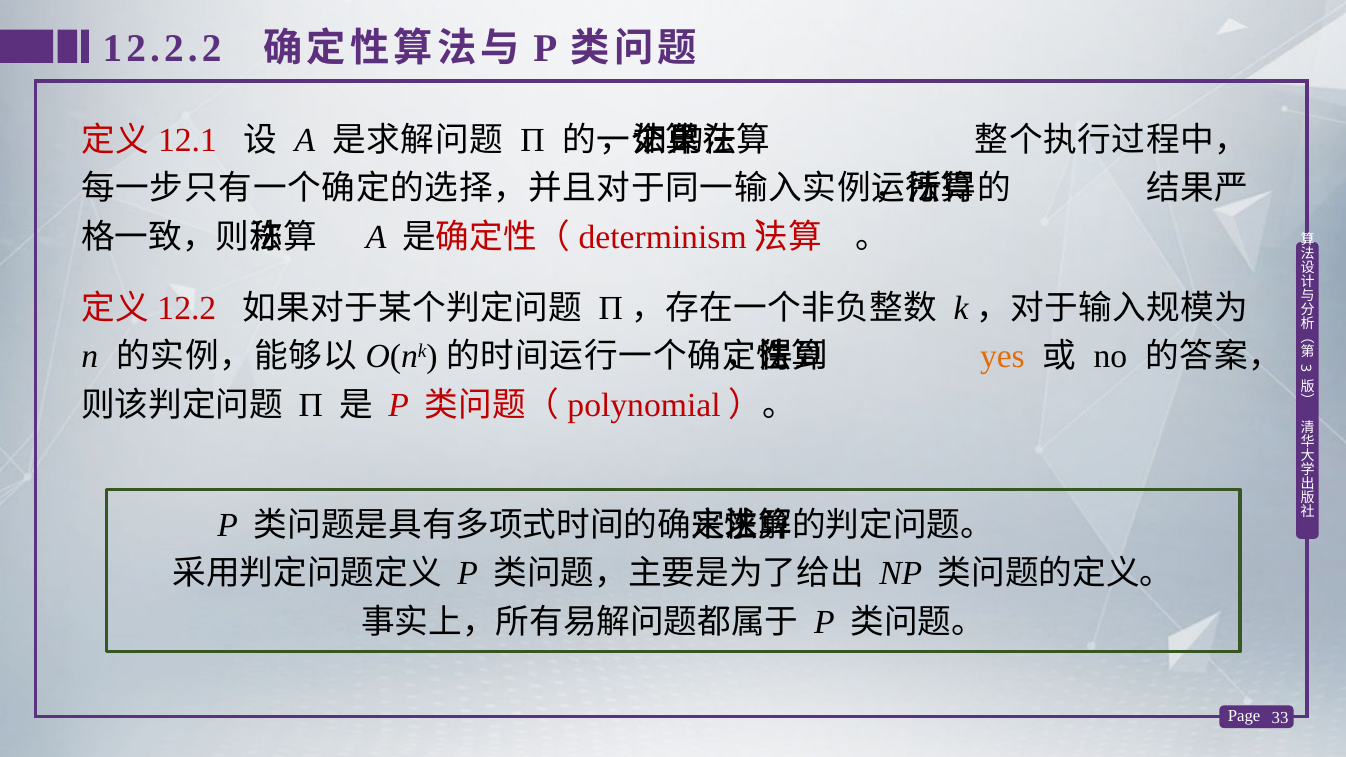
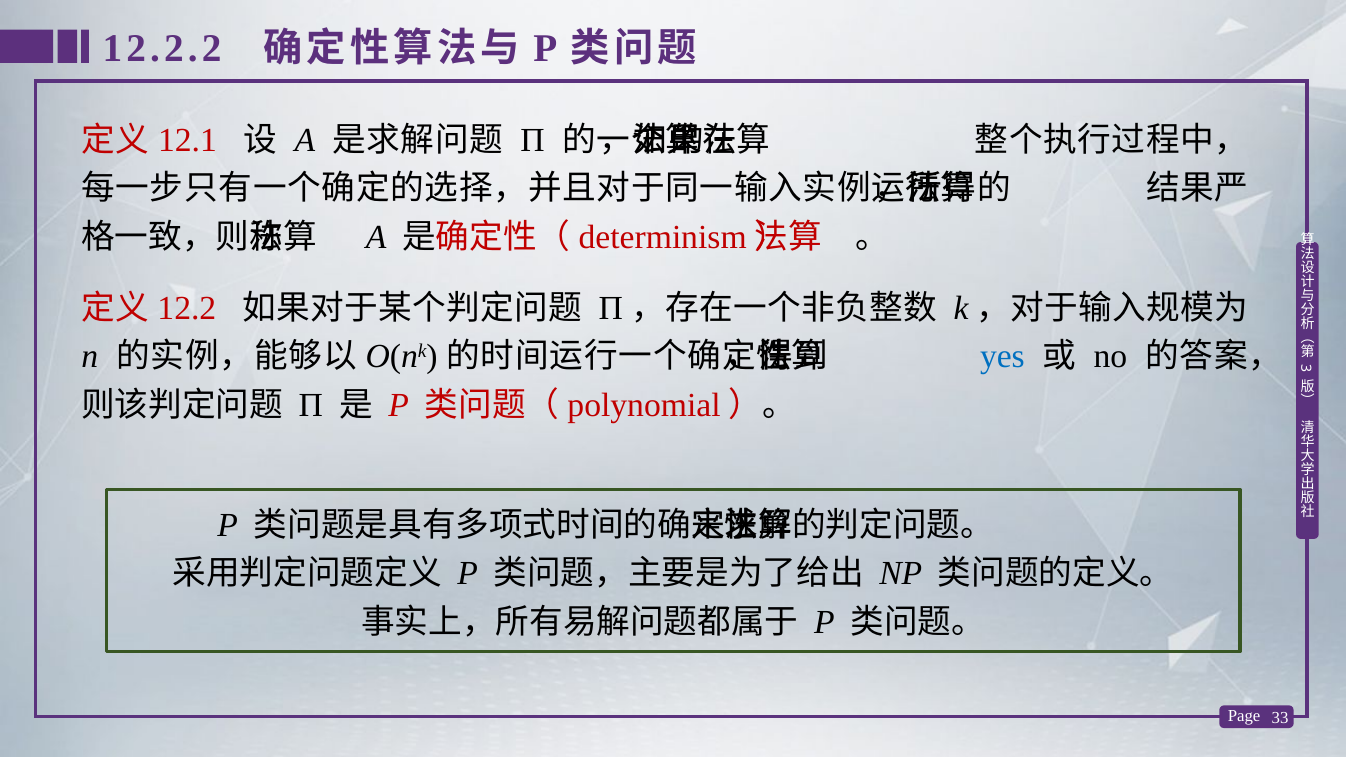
yes colour: orange -> blue
